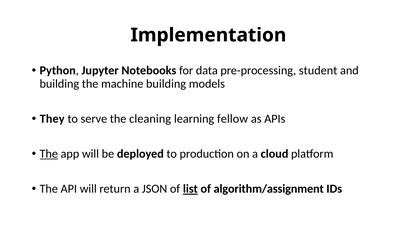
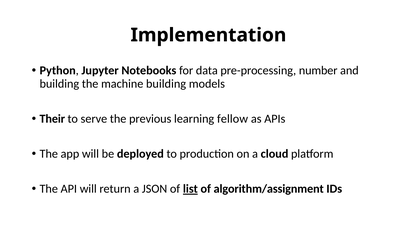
student: student -> number
They: They -> Their
cleaning: cleaning -> previous
The at (49, 154) underline: present -> none
